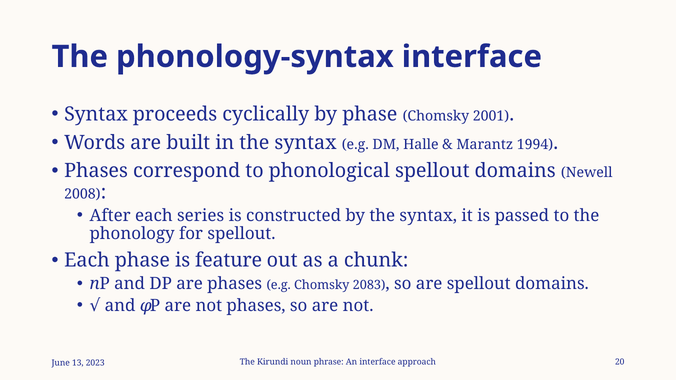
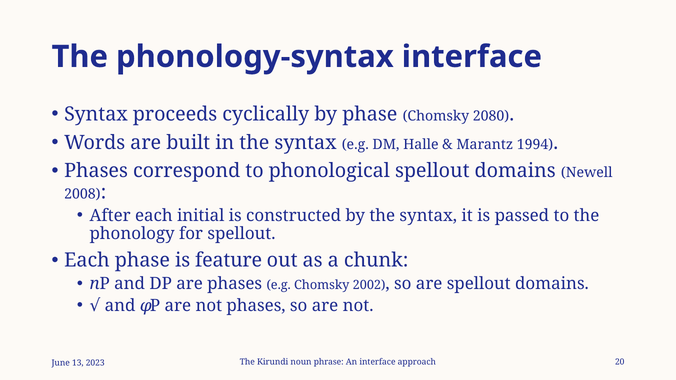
2001: 2001 -> 2080
series: series -> initial
2083: 2083 -> 2002
